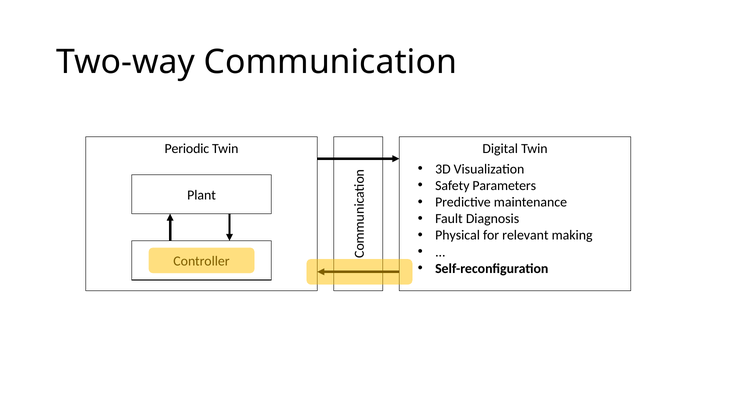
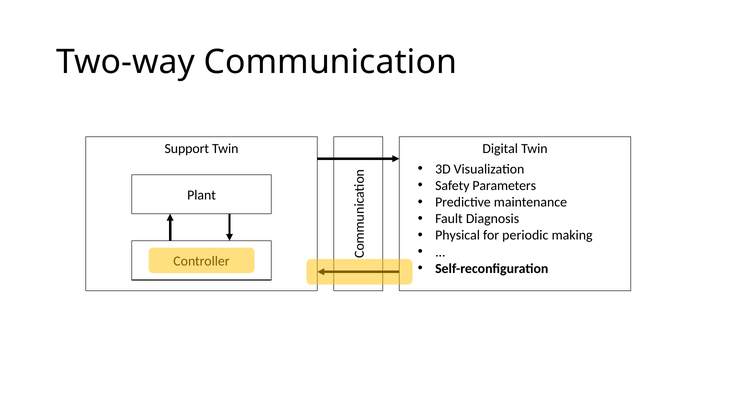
Periodic: Periodic -> Support
relevant: relevant -> periodic
